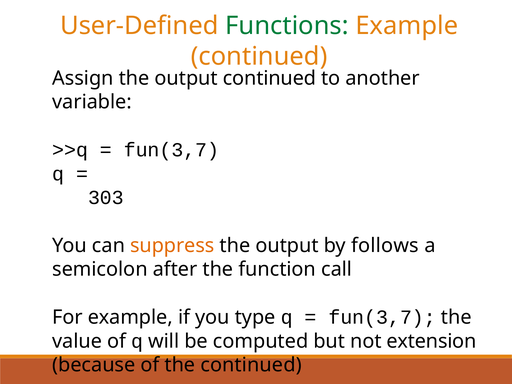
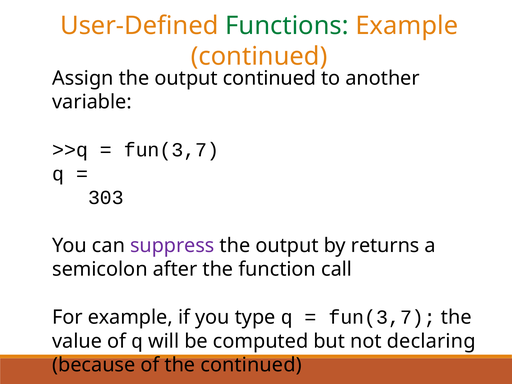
suppress colour: orange -> purple
follows: follows -> returns
extension: extension -> declaring
